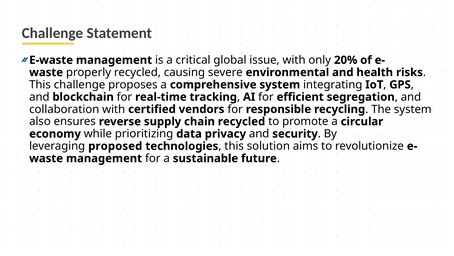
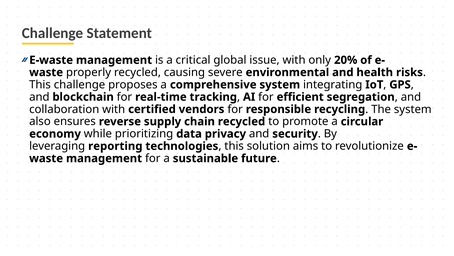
proposed: proposed -> reporting
